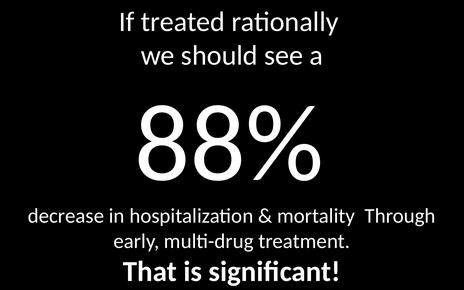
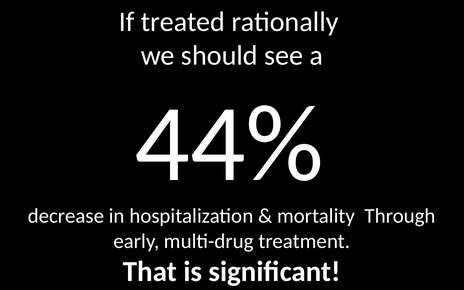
88%: 88% -> 44%
